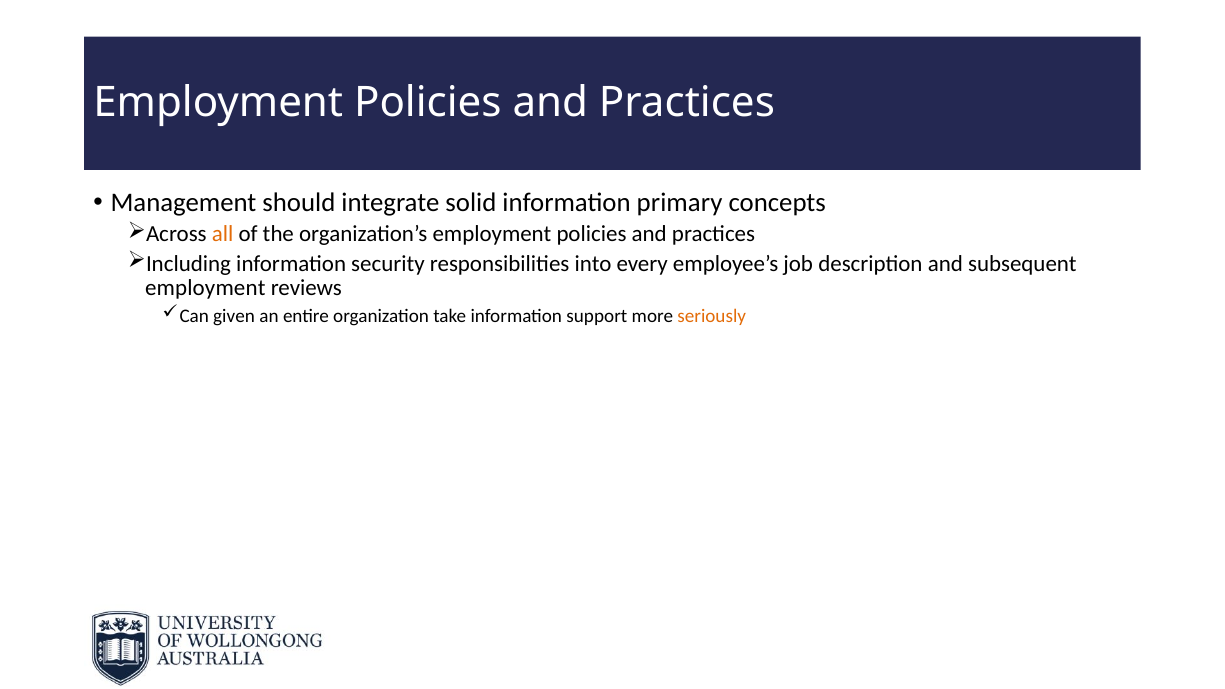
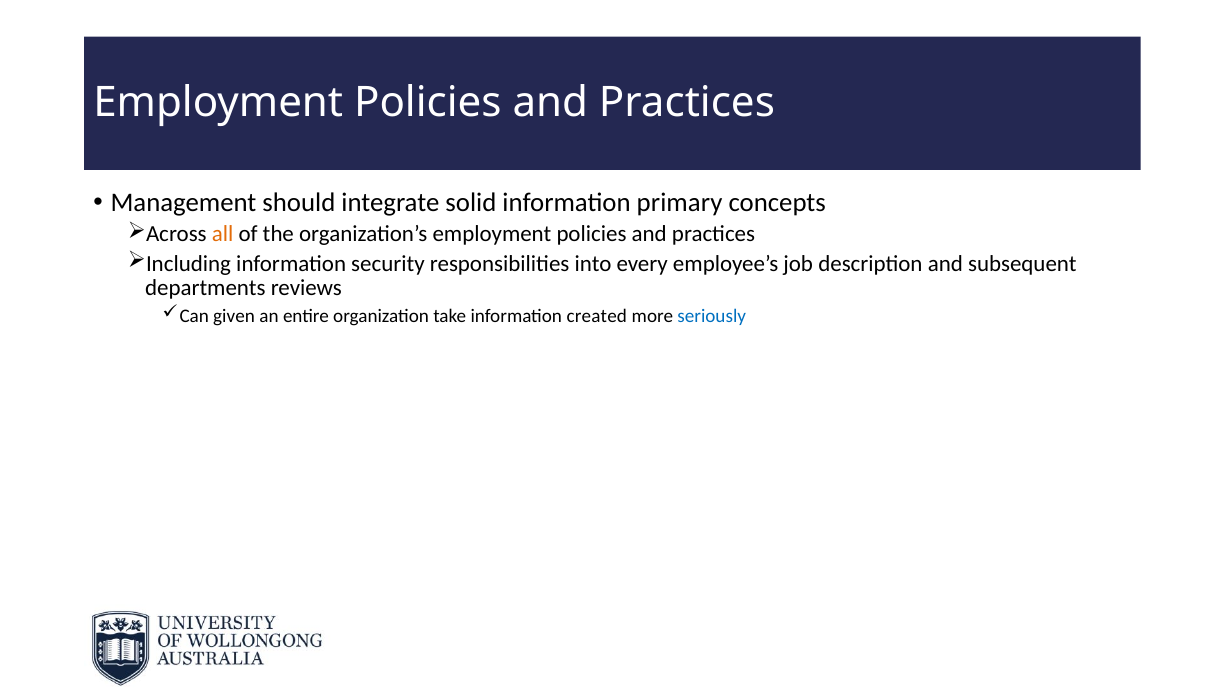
employment at (205, 288): employment -> departments
support: support -> created
seriously colour: orange -> blue
